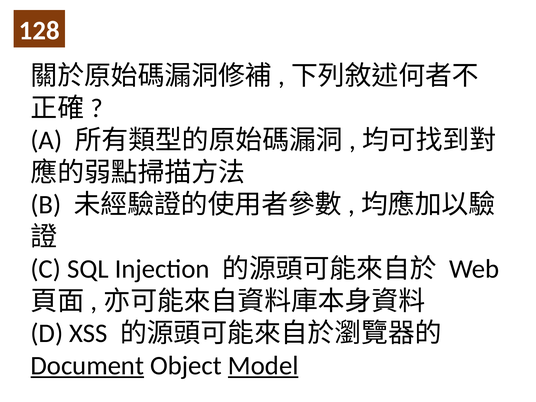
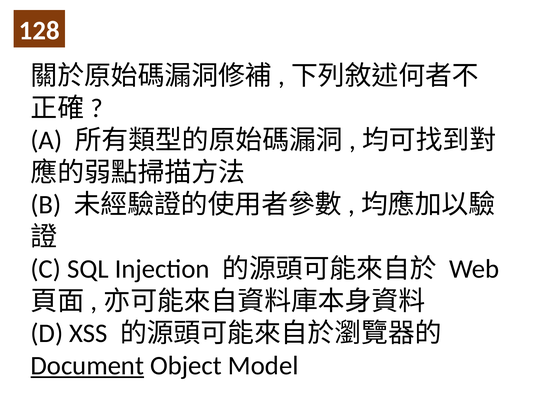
Model underline: present -> none
